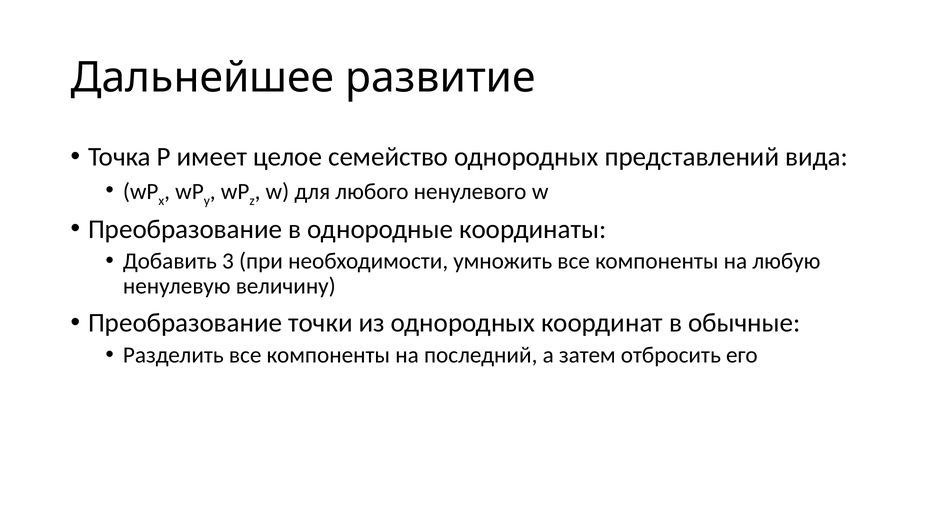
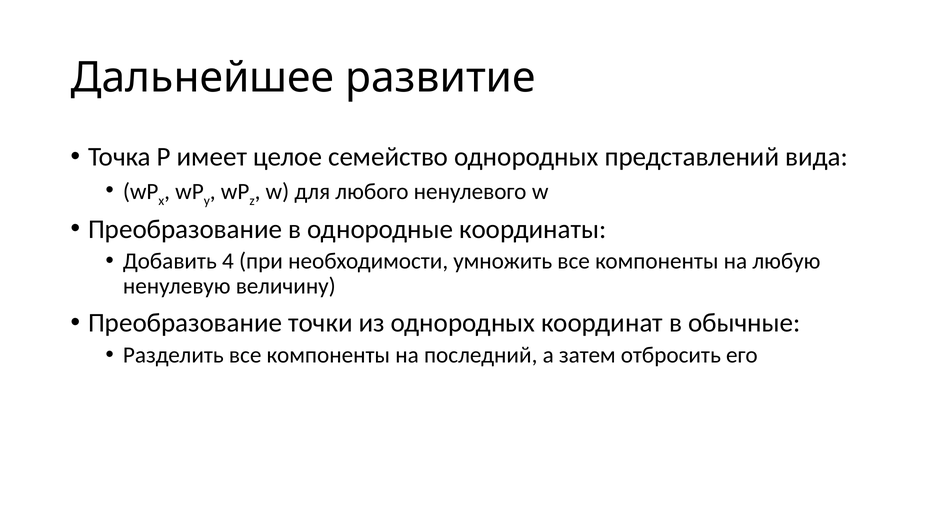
3: 3 -> 4
